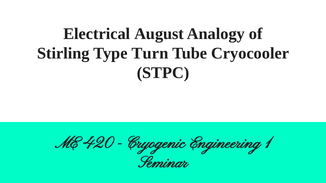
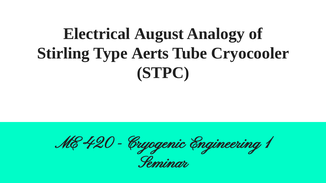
Turn: Turn -> Aerts
